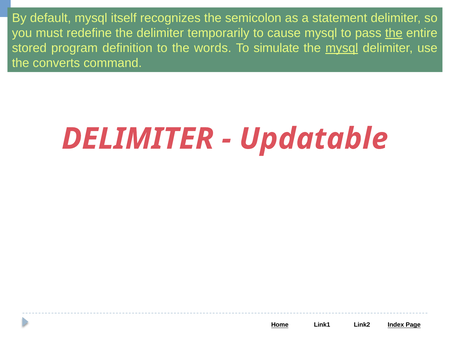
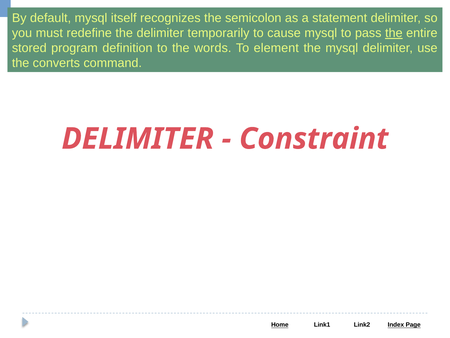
simulate: simulate -> element
mysql at (342, 48) underline: present -> none
Updatable: Updatable -> Constraint
